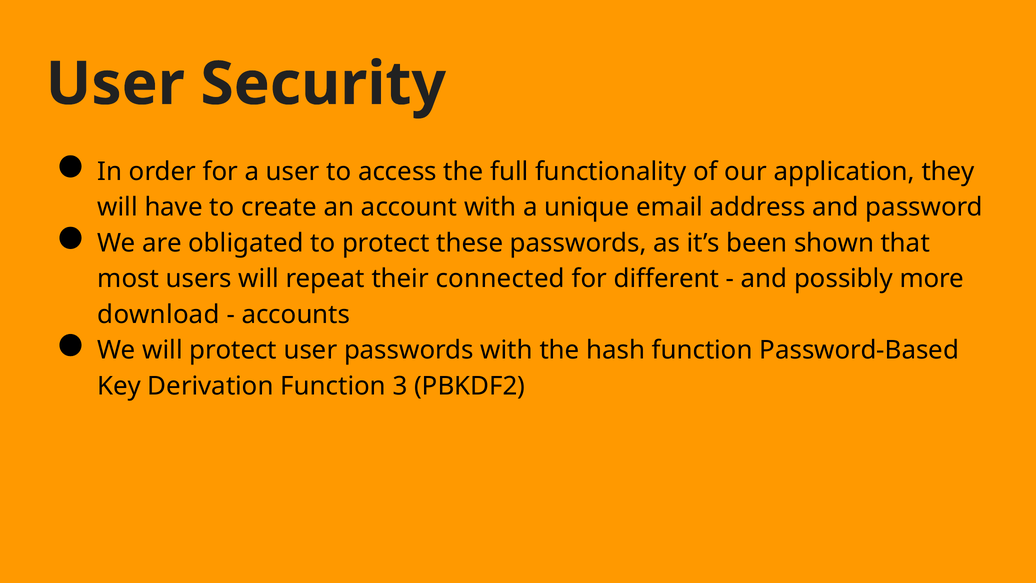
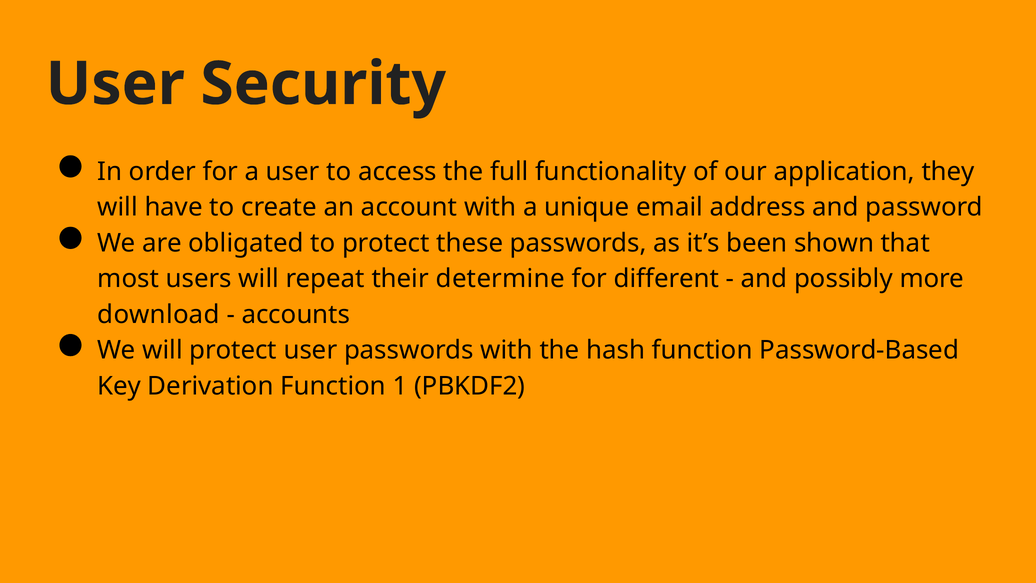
connected: connected -> determine
3: 3 -> 1
